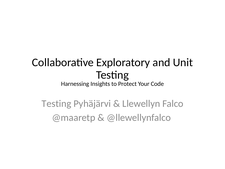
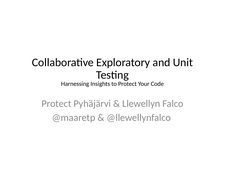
Testing at (56, 103): Testing -> Protect
